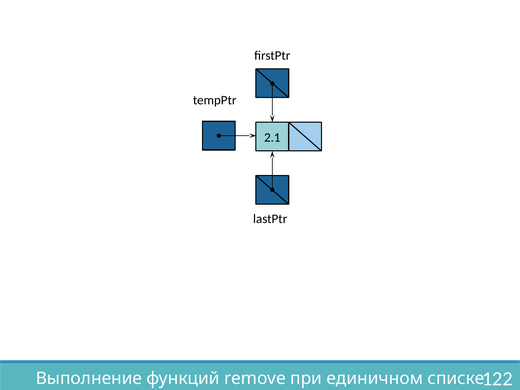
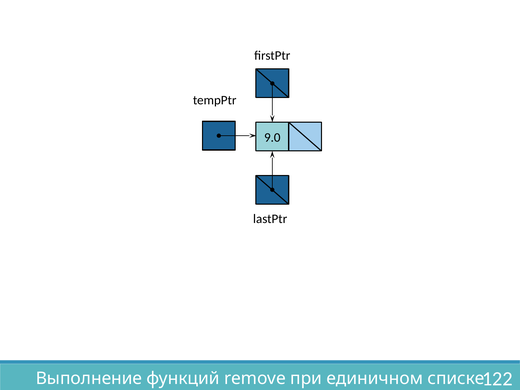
2.1: 2.1 -> 9.0
